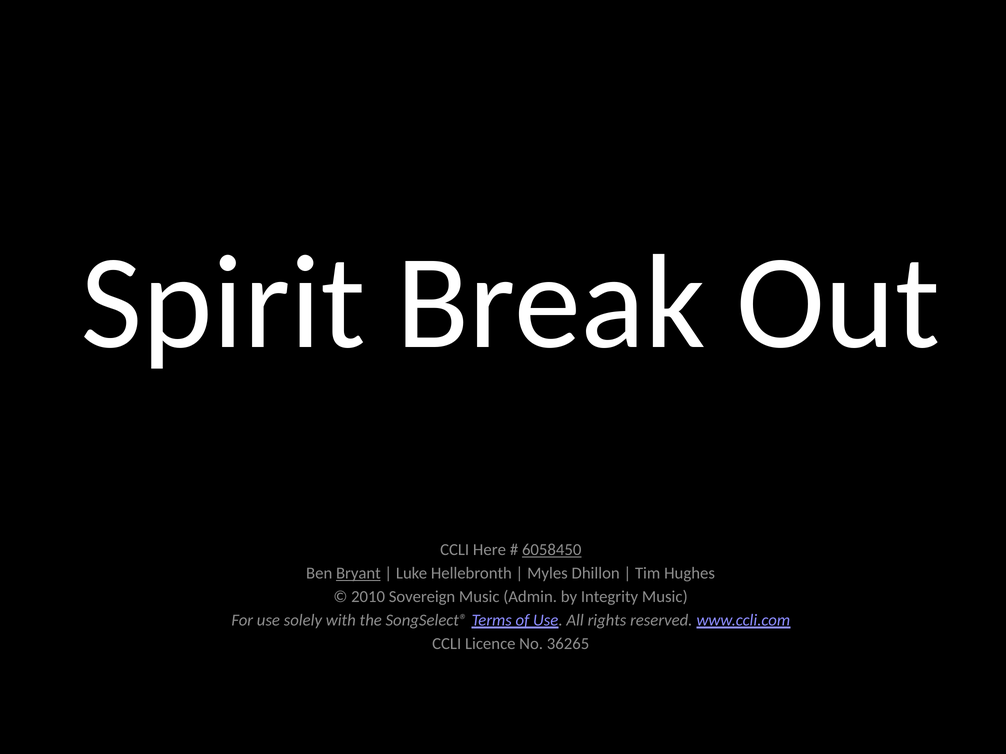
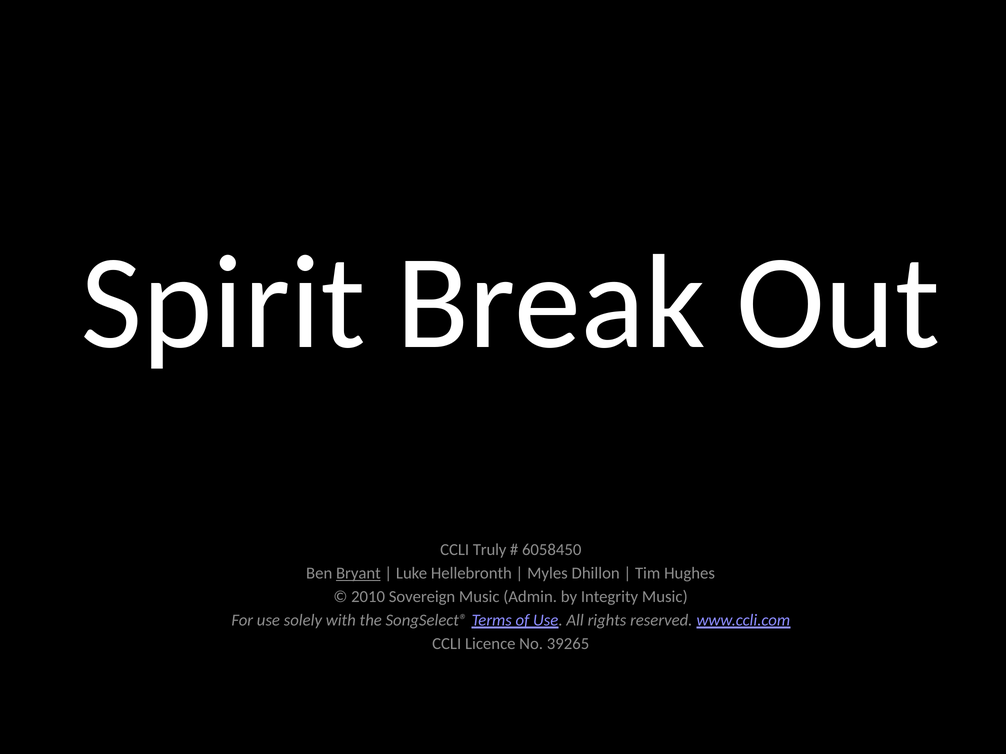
Here: Here -> Truly
6058450 underline: present -> none
36265: 36265 -> 39265
